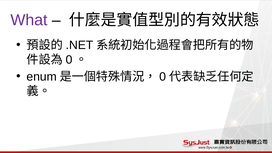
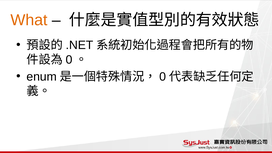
What colour: purple -> orange
